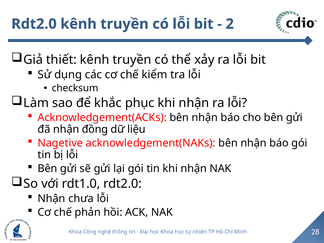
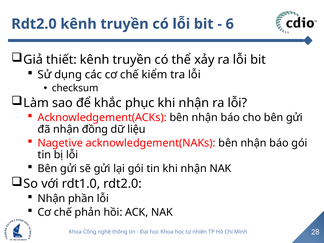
2: 2 -> 6
chưa: chưa -> phần
